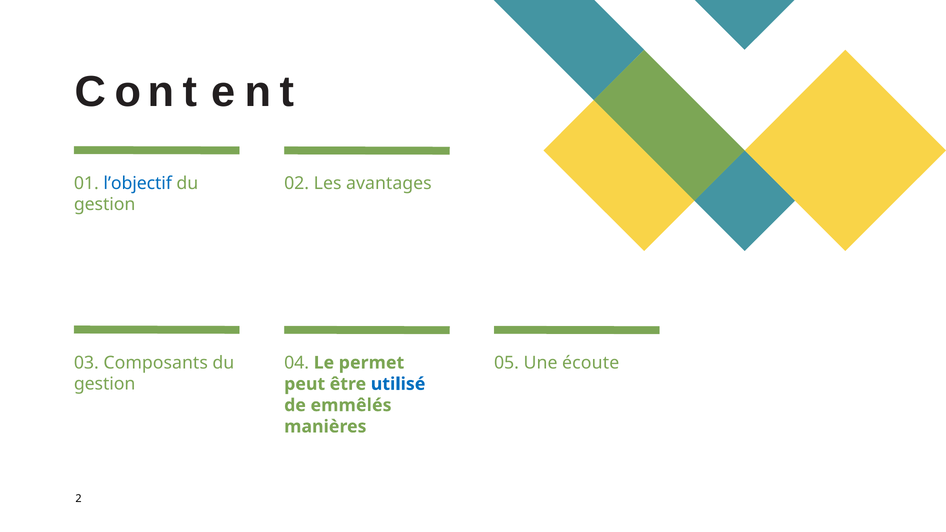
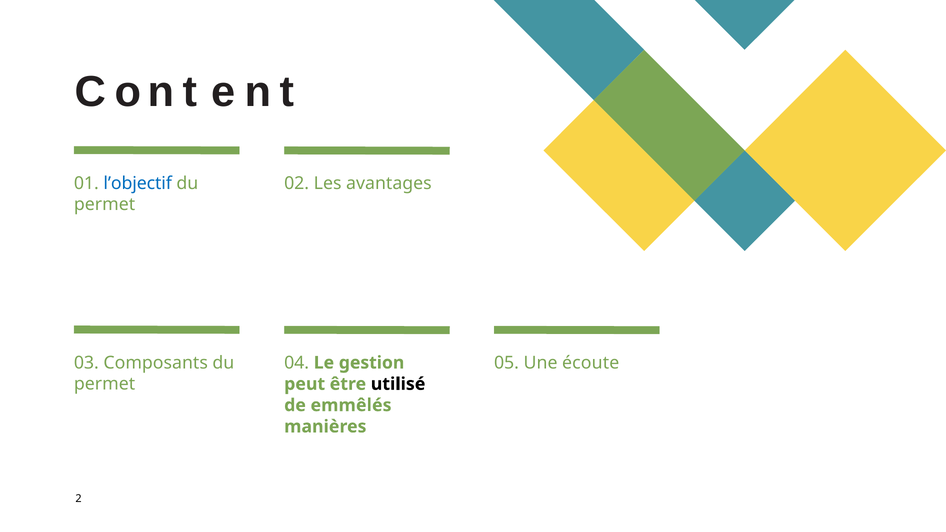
gestion at (105, 205): gestion -> permet
permet: permet -> gestion
gestion at (105, 384): gestion -> permet
utilisé colour: blue -> black
